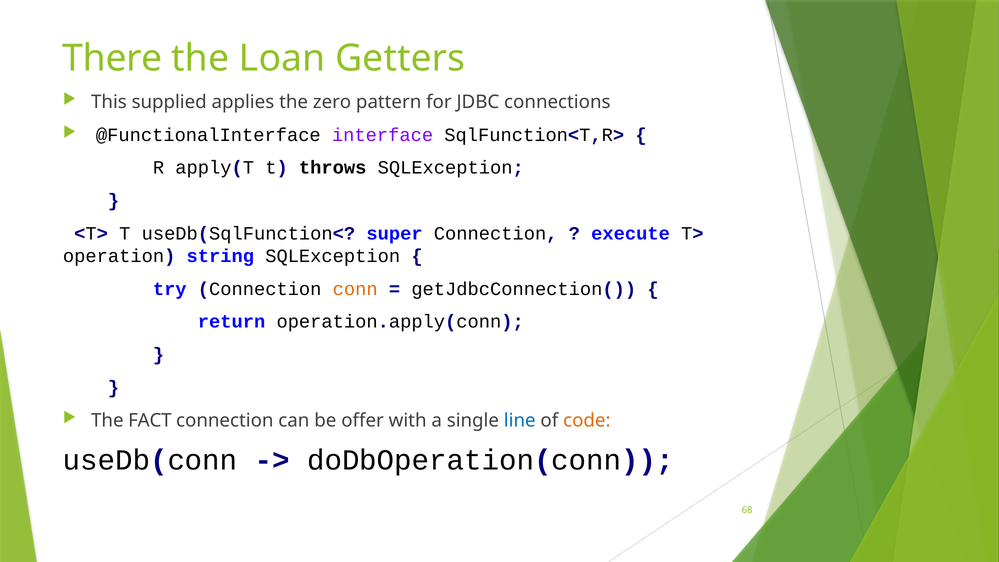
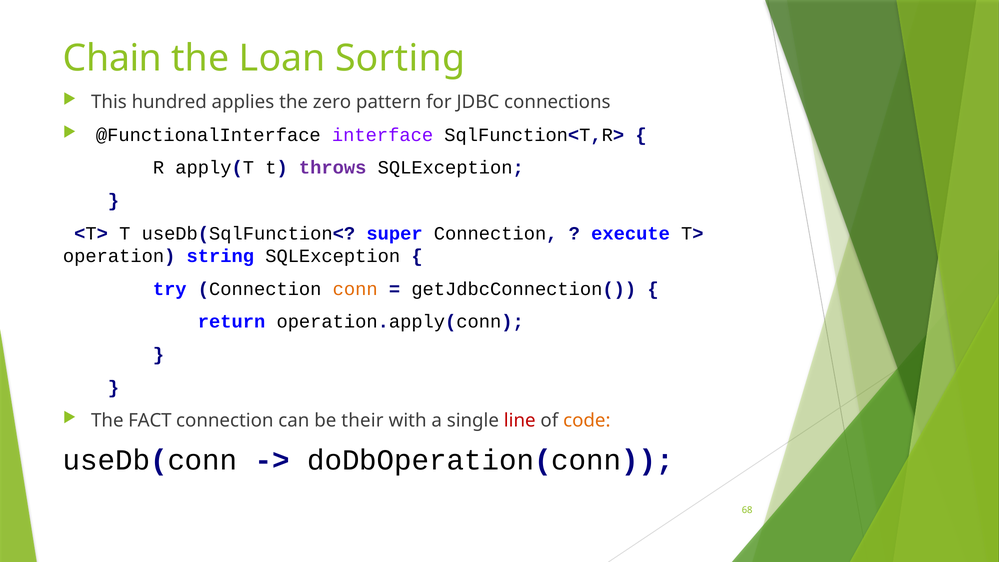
There: There -> Chain
Getters: Getters -> Sorting
supplied: supplied -> hundred
throws colour: black -> purple
offer: offer -> their
line colour: blue -> red
